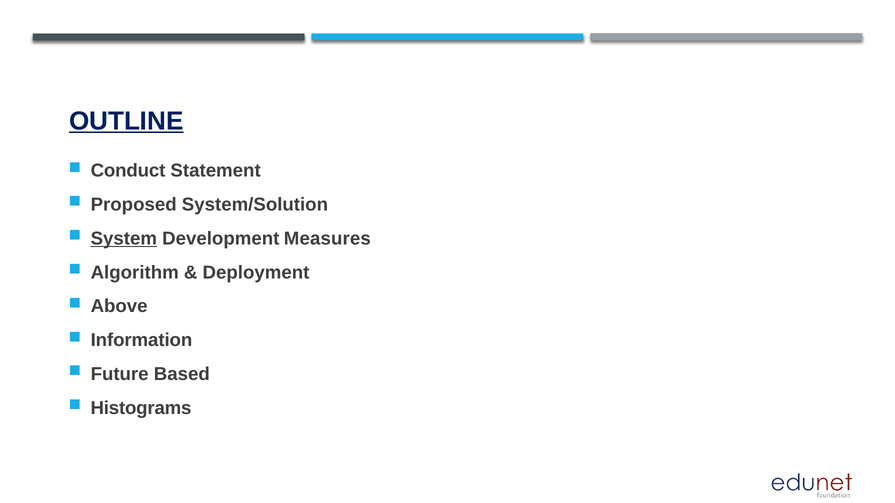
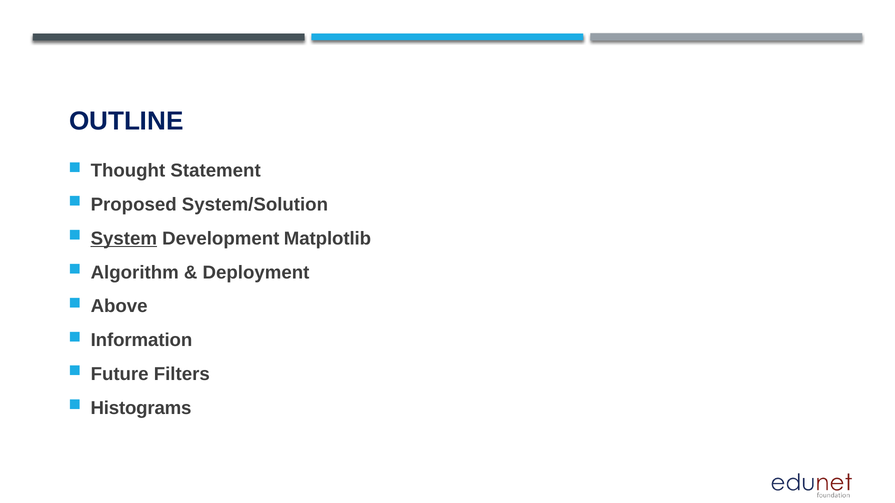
OUTLINE underline: present -> none
Conduct: Conduct -> Thought
Measures: Measures -> Matplotlib
Based: Based -> Filters
